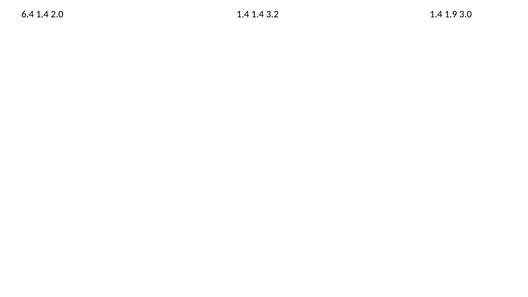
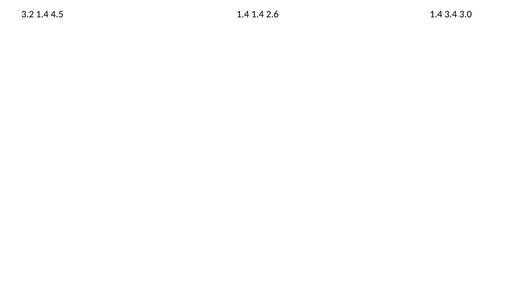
6.4: 6.4 -> 3.2
2.0: 2.0 -> 4.5
3.2: 3.2 -> 2.6
1.9: 1.9 -> 3.4
